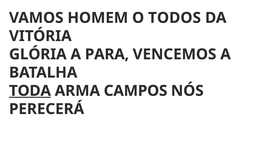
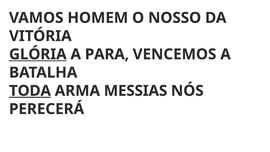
TODOS: TODOS -> NOSSO
GLÓRIA underline: none -> present
CAMPOS: CAMPOS -> MESSIAS
